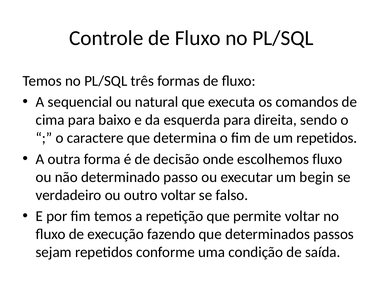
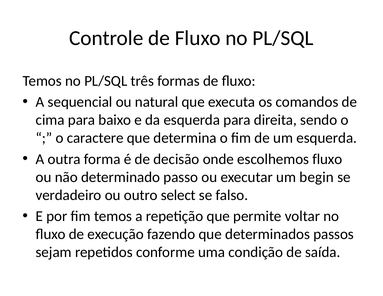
um repetidos: repetidos -> esquerda
outro voltar: voltar -> select
